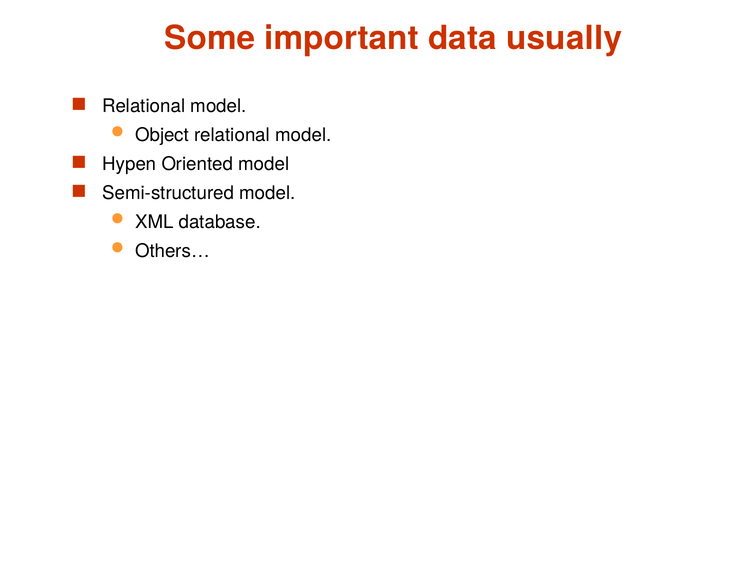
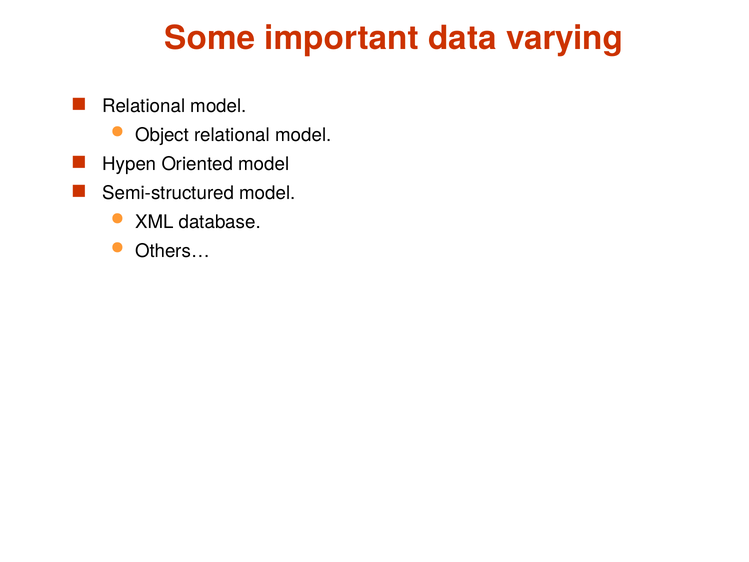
usually: usually -> varying
